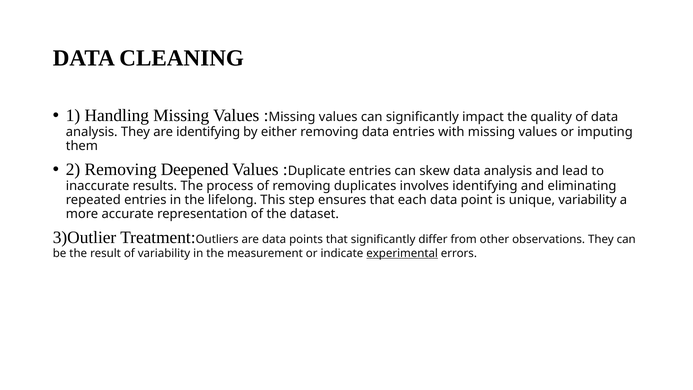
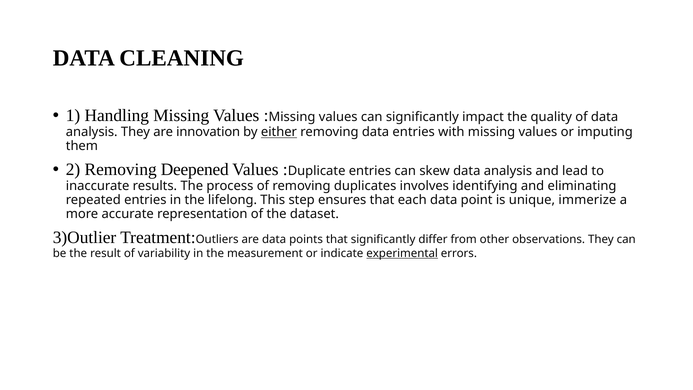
are identifying: identifying -> innovation
either underline: none -> present
unique variability: variability -> immerize
